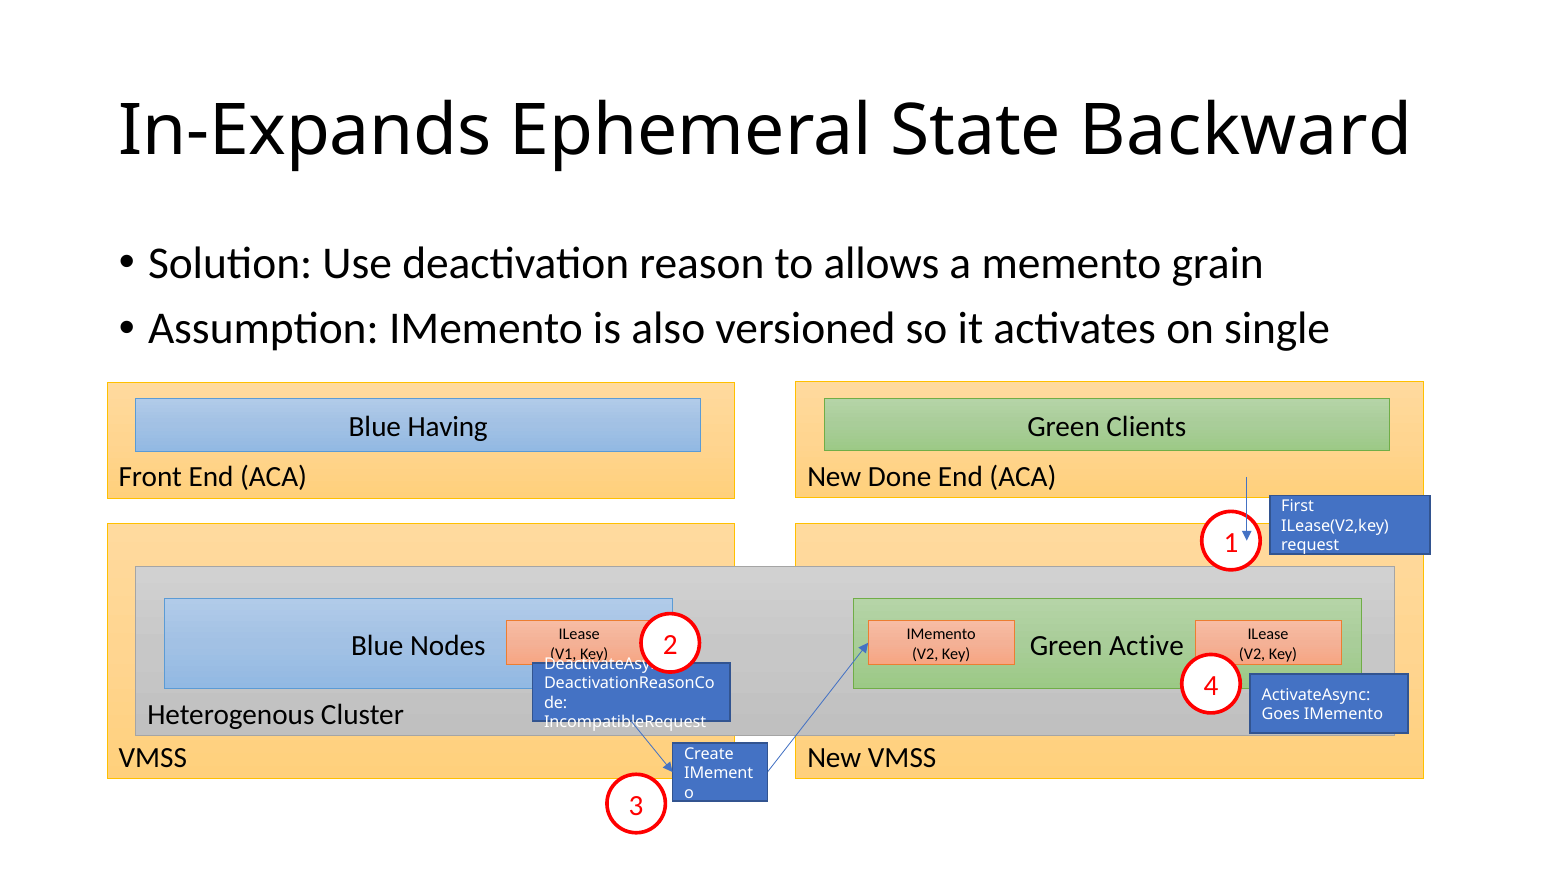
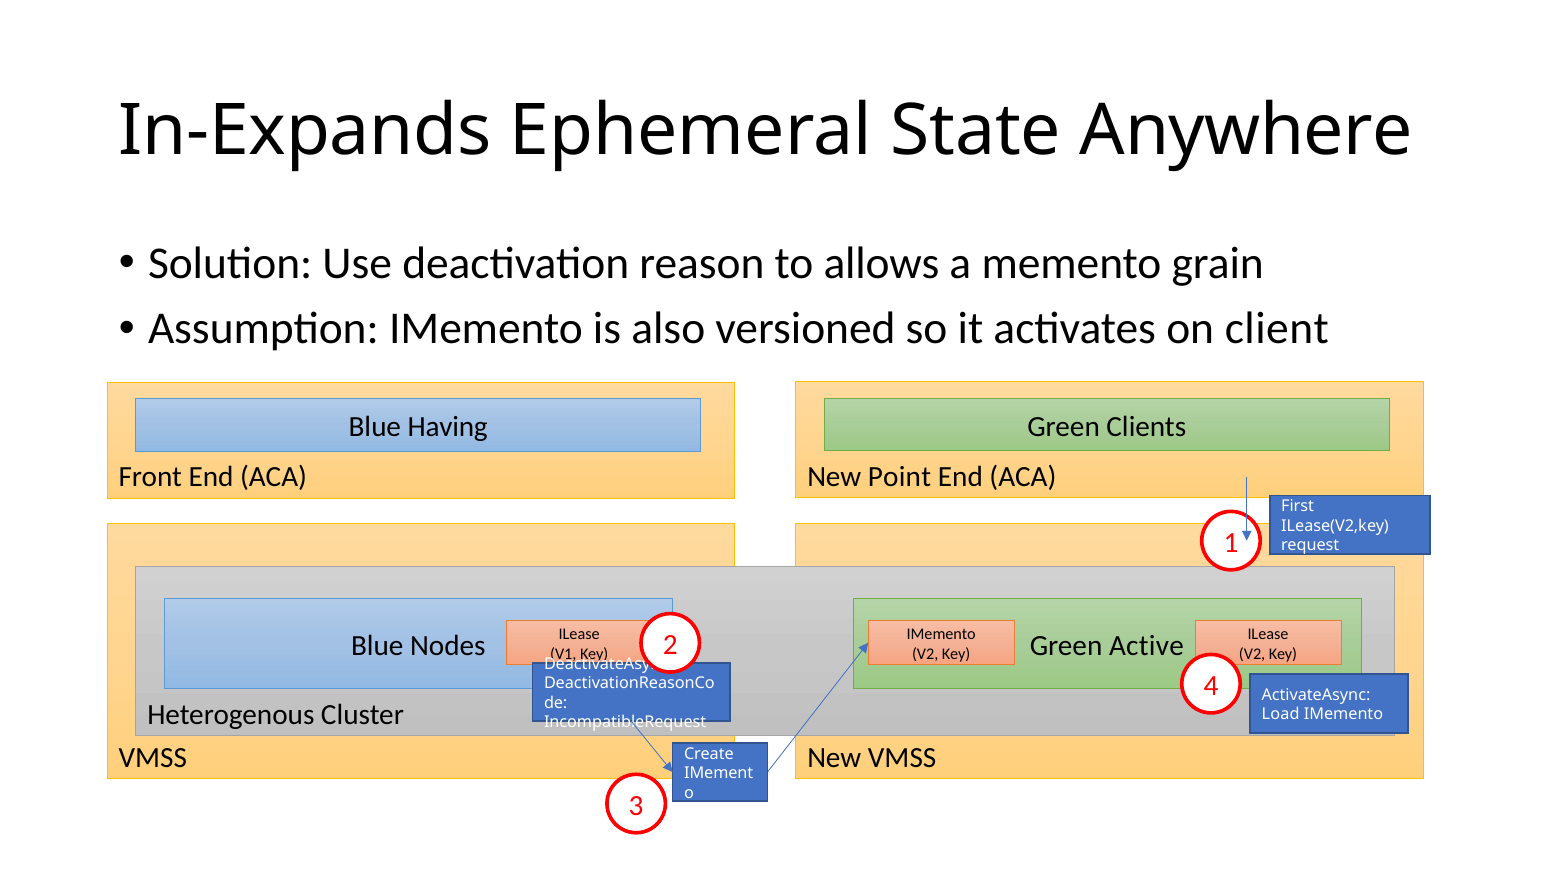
Backward: Backward -> Anywhere
single: single -> client
Done: Done -> Point
Goes: Goes -> Load
